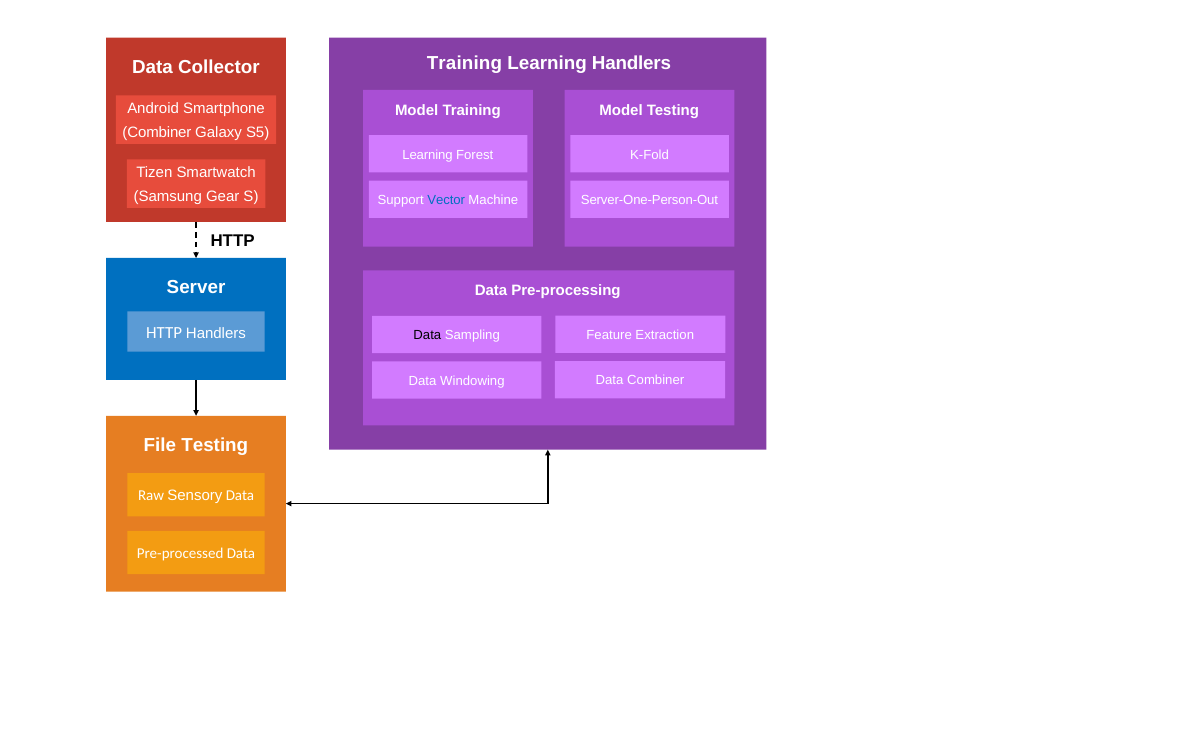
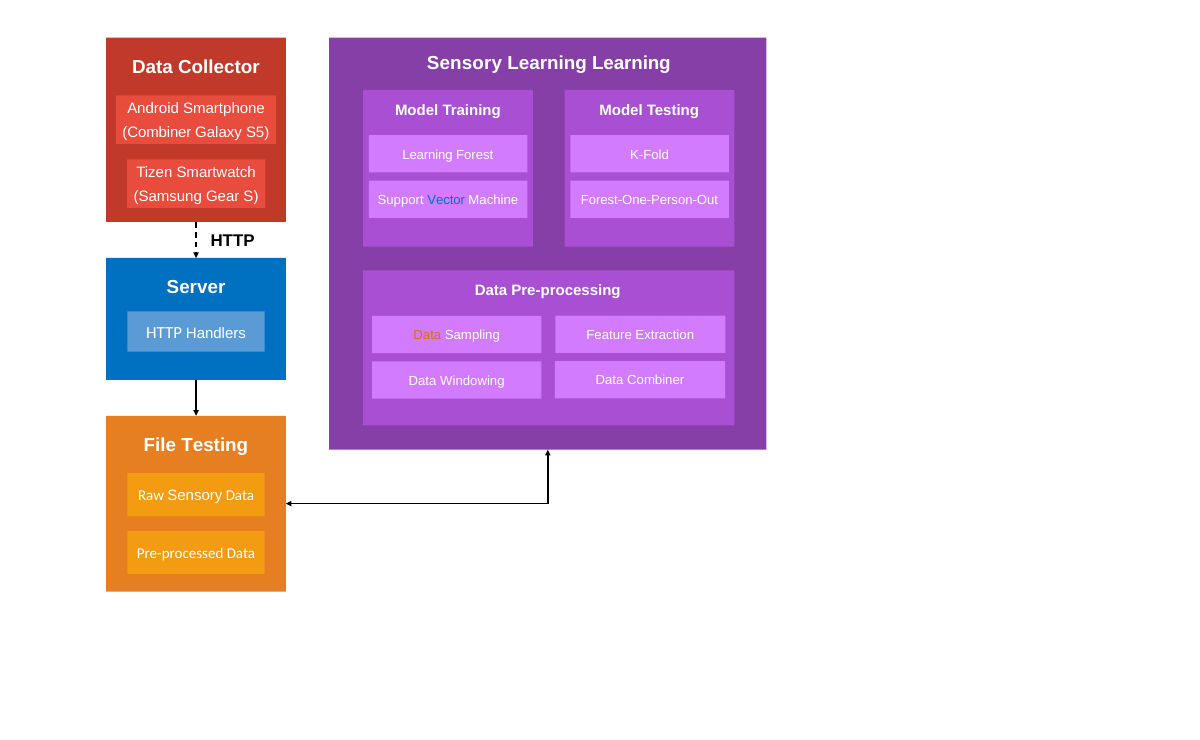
Training at (464, 64): Training -> Sensory
Learning Handlers: Handlers -> Learning
Server-One-Person-Out: Server-One-Person-Out -> Forest-One-Person-Out
Data at (427, 335) colour: black -> orange
